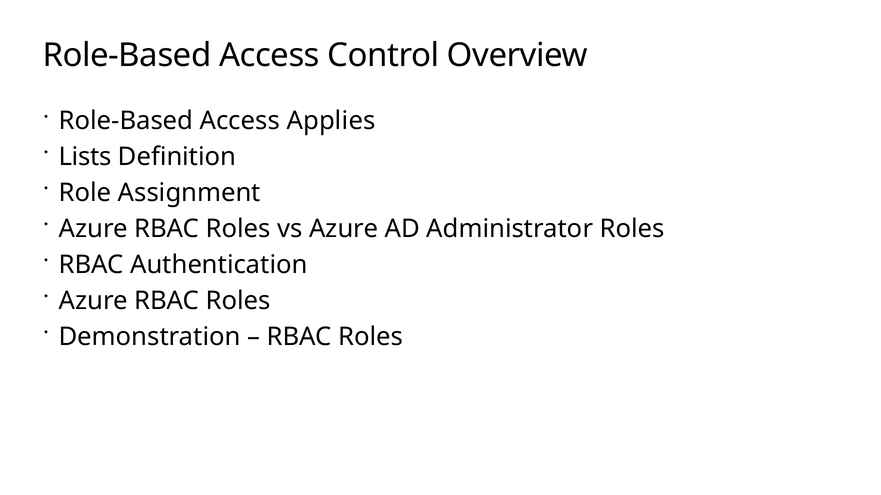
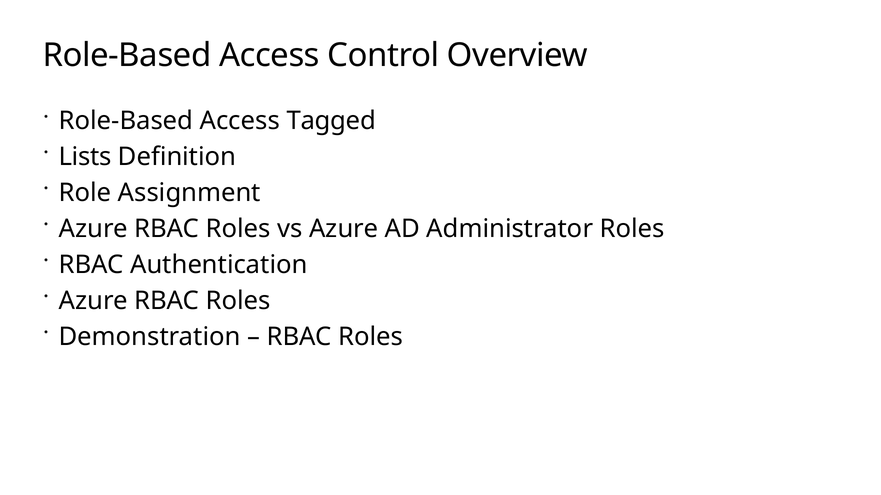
Applies: Applies -> Tagged
